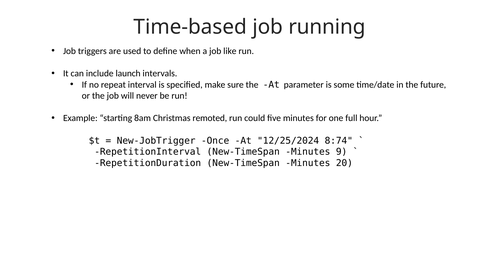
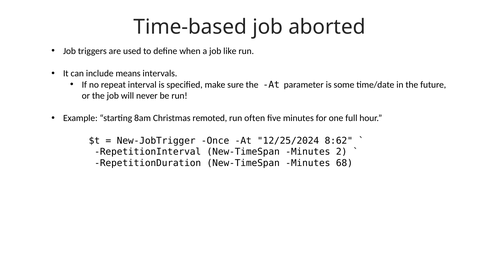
running: running -> aborted
launch: launch -> means
could: could -> often
8:74: 8:74 -> 8:62
9: 9 -> 2
20: 20 -> 68
